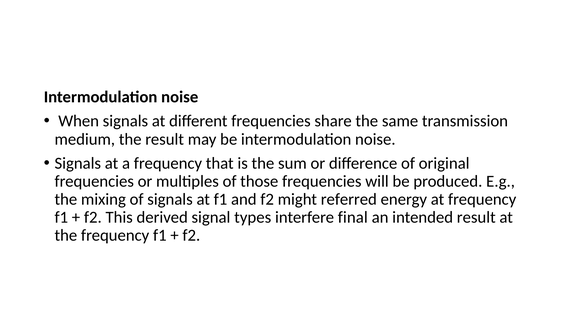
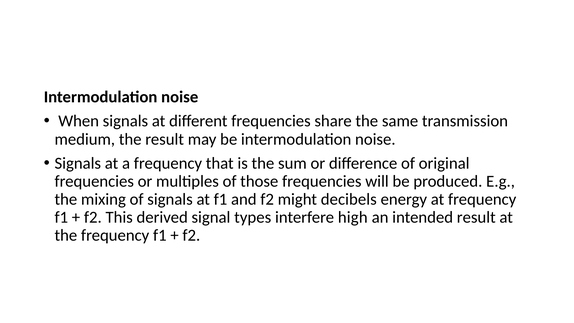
referred: referred -> decibels
final: final -> high
